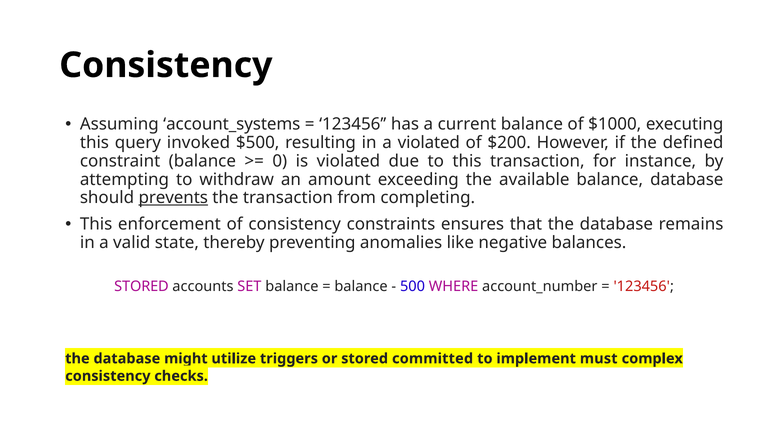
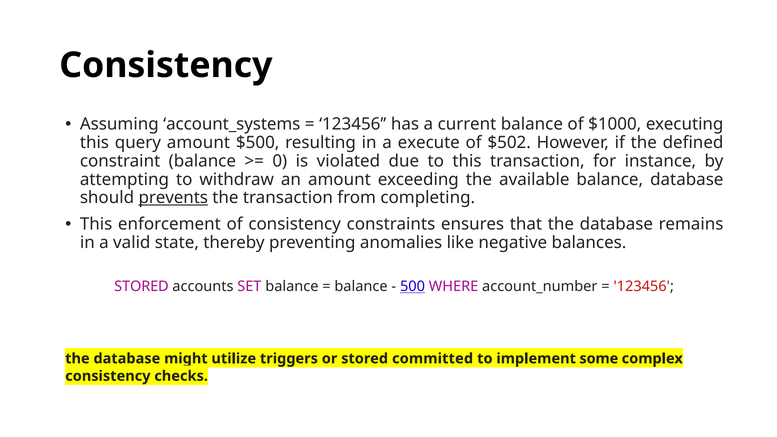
query invoked: invoked -> amount
a violated: violated -> execute
$200: $200 -> $502
500 underline: none -> present
must: must -> some
